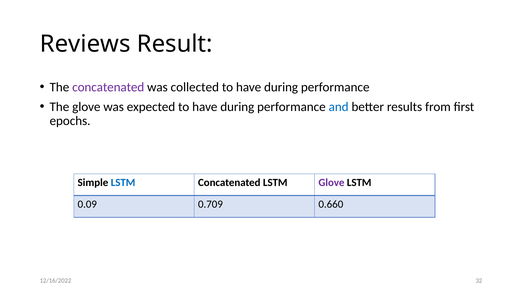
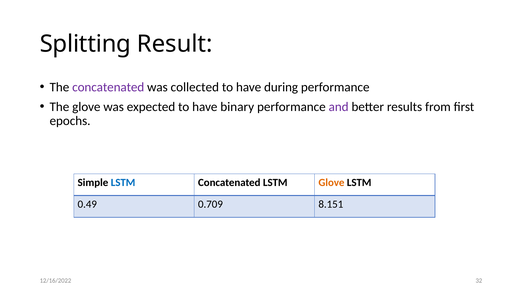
Reviews: Reviews -> Splitting
expected to have during: during -> binary
and colour: blue -> purple
Glove at (331, 182) colour: purple -> orange
0.09: 0.09 -> 0.49
0.660: 0.660 -> 8.151
